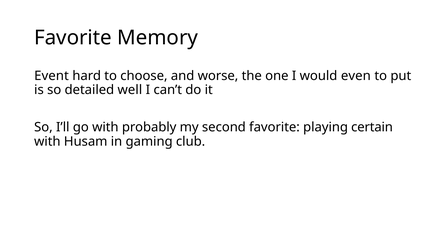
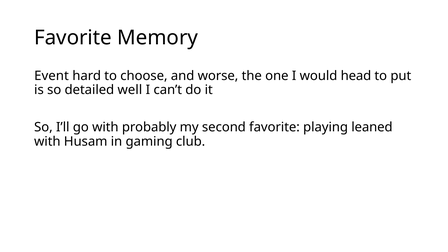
even: even -> head
certain: certain -> leaned
